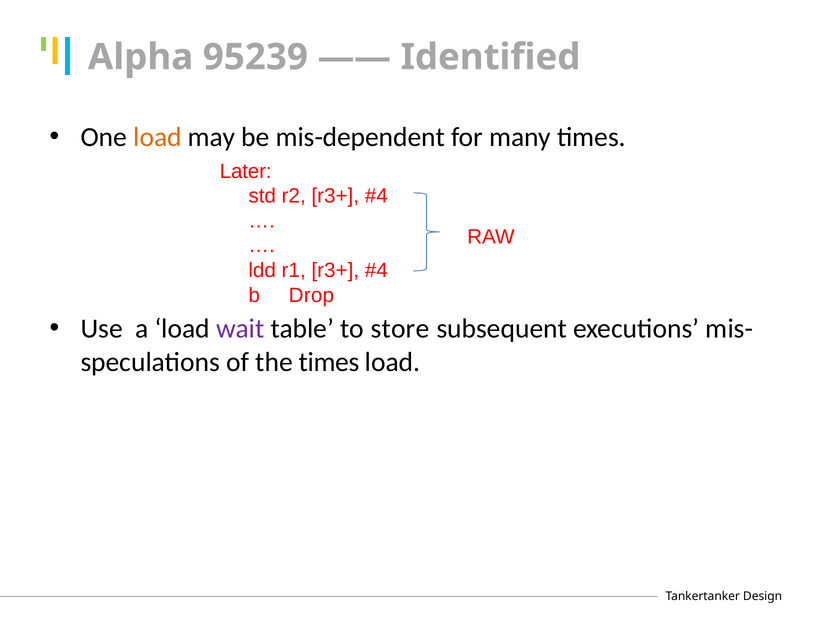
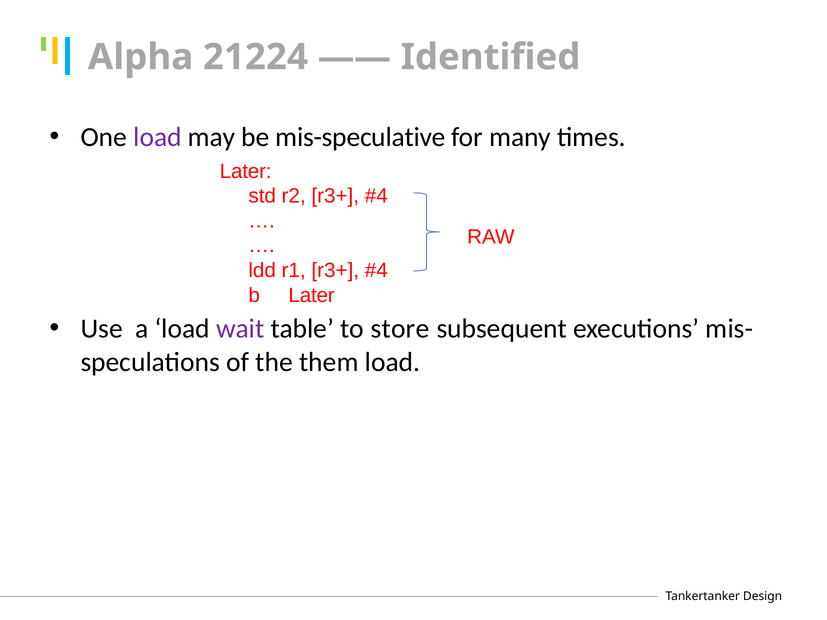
95239: 95239 -> 21224
load at (158, 137) colour: orange -> purple
mis-dependent: mis-dependent -> mis-speculative
b Drop: Drop -> Later
the times: times -> them
